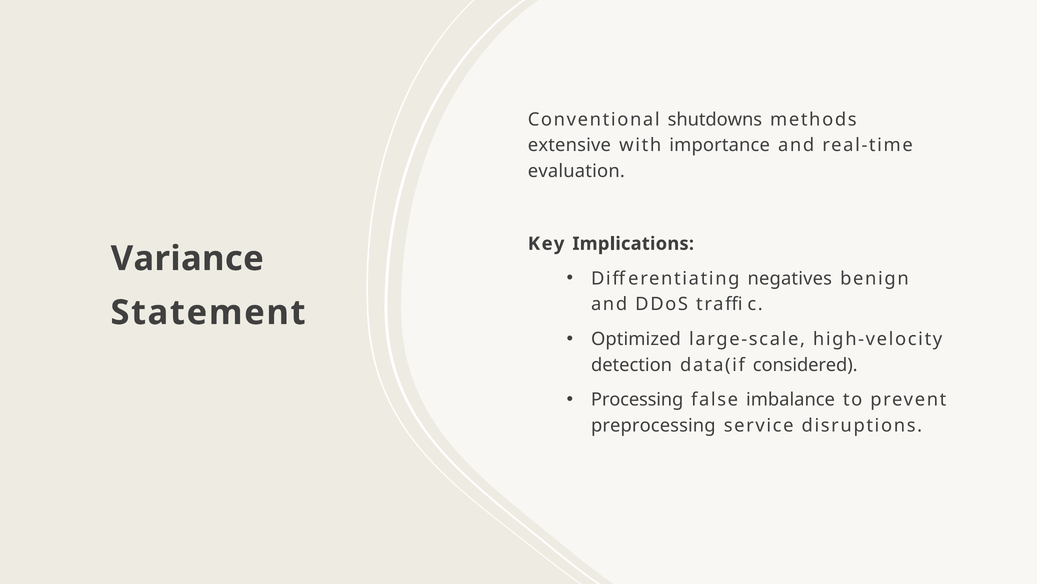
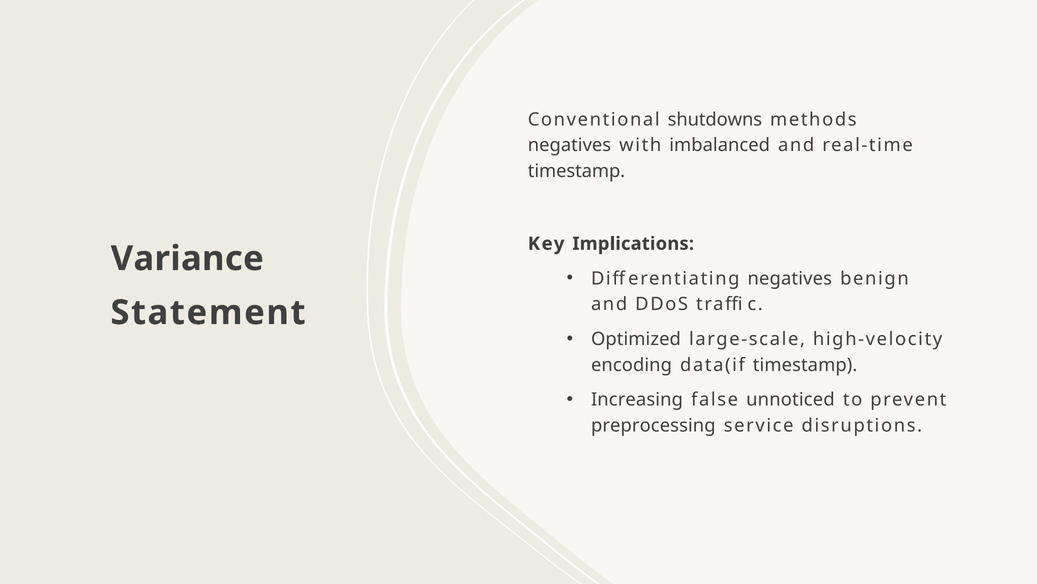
extensive at (569, 145): extensive -> negatives
importance: importance -> imbalanced
evaluation at (576, 171): evaluation -> timestamp
detection: detection -> encoding
data(if considered: considered -> timestamp
Processing: Processing -> Increasing
imbalance: imbalance -> unnoticed
